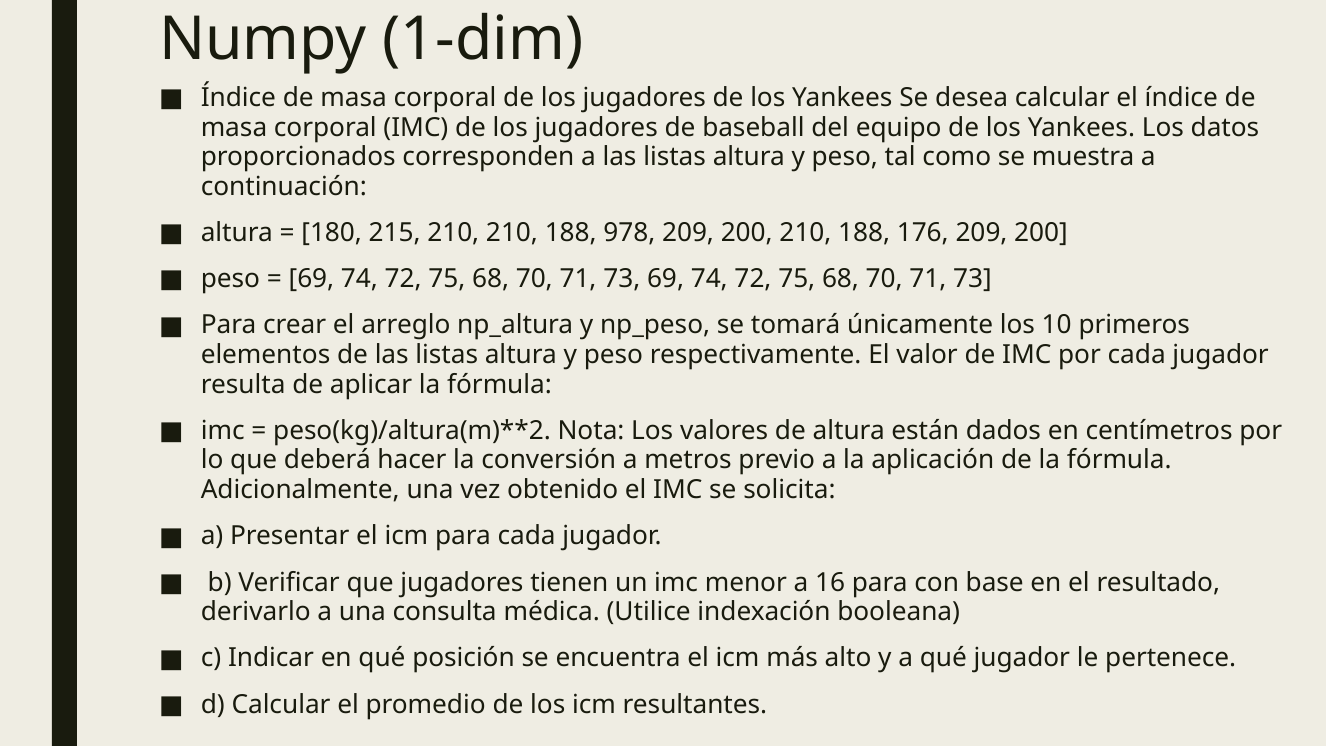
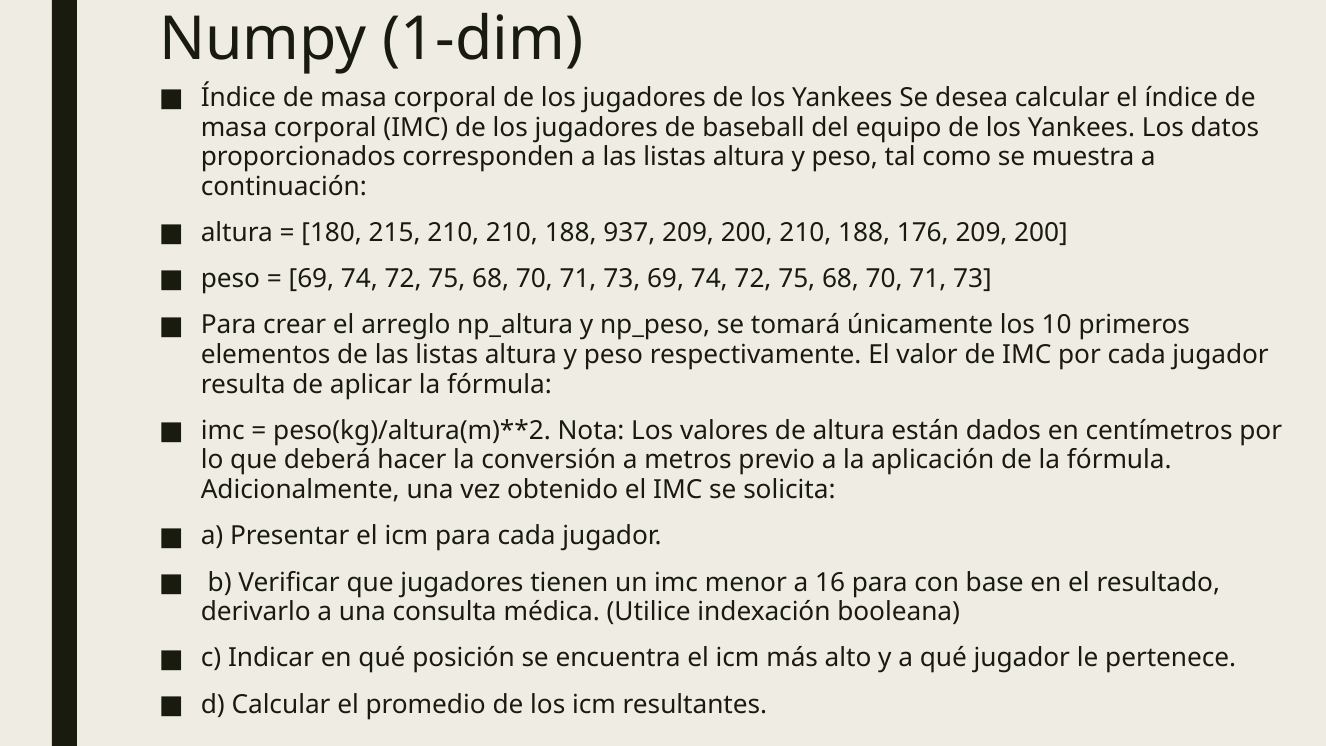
978: 978 -> 937
